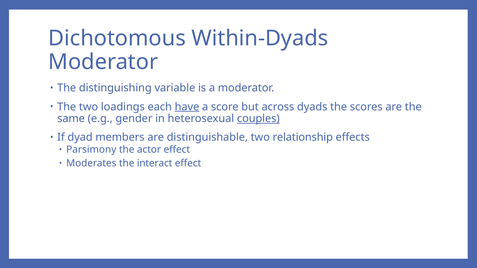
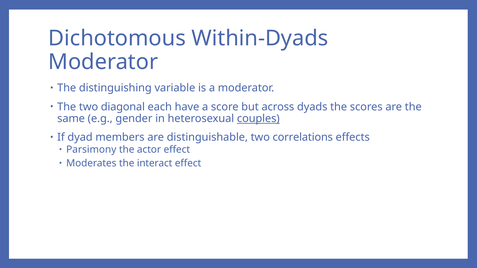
loadings: loadings -> diagonal
have underline: present -> none
relationship: relationship -> correlations
